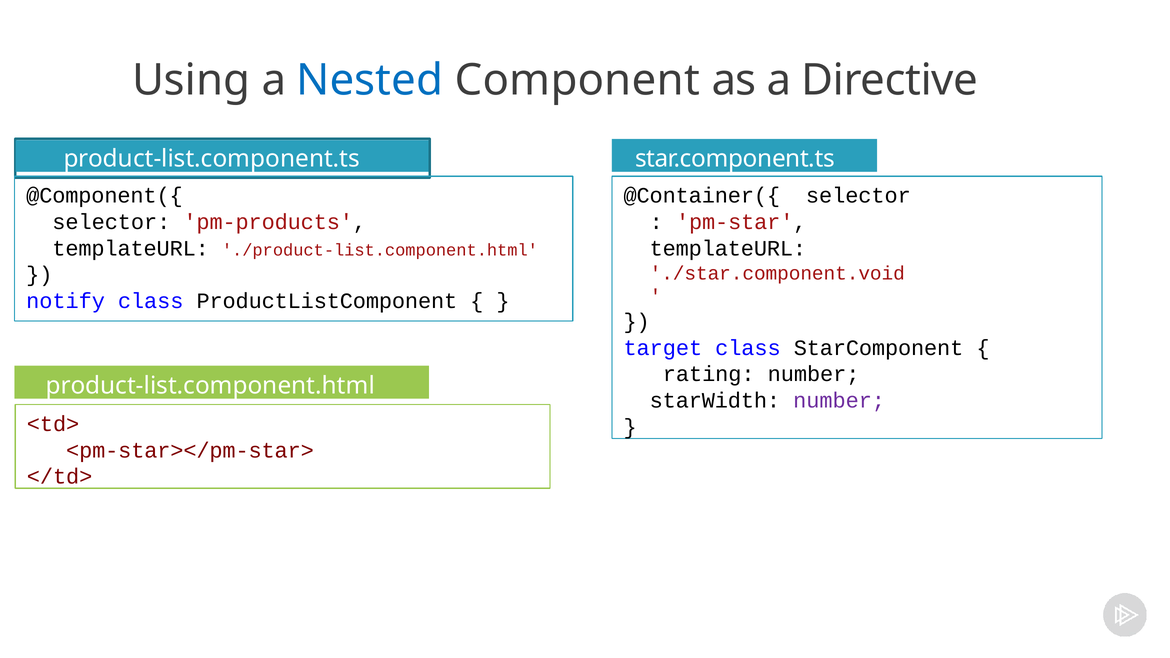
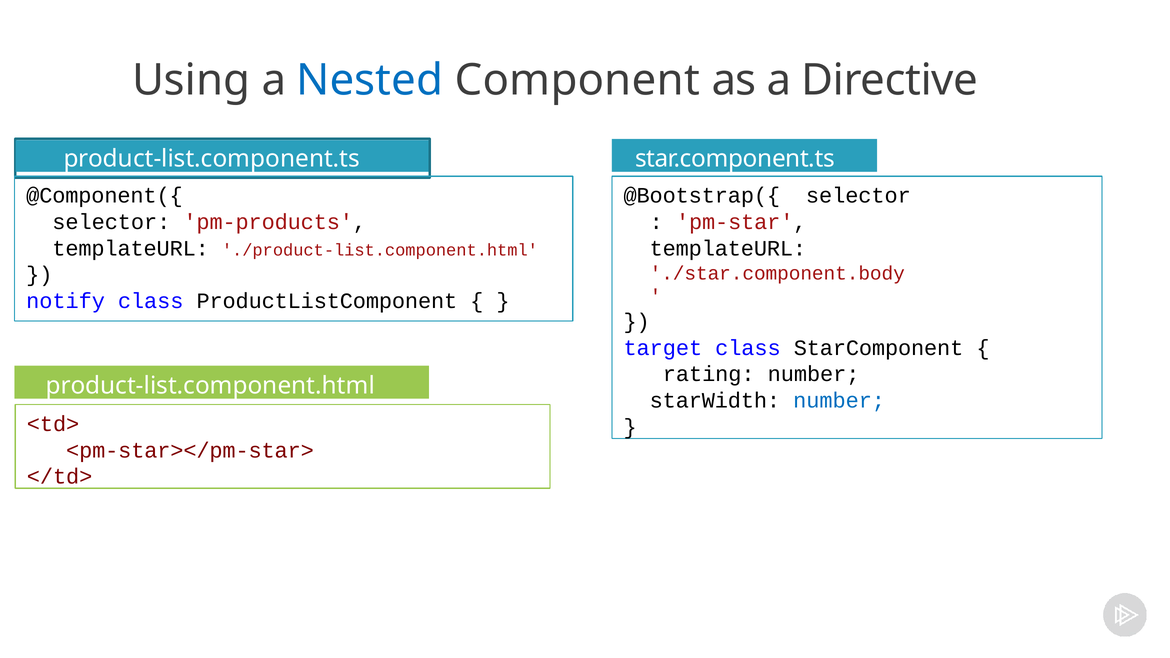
@Container({: @Container({ -> @Bootstrap({
./star.component.void: ./star.component.void -> ./star.component.body
number at (839, 401) colour: purple -> blue
